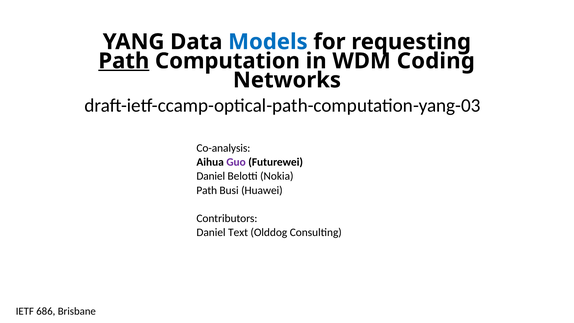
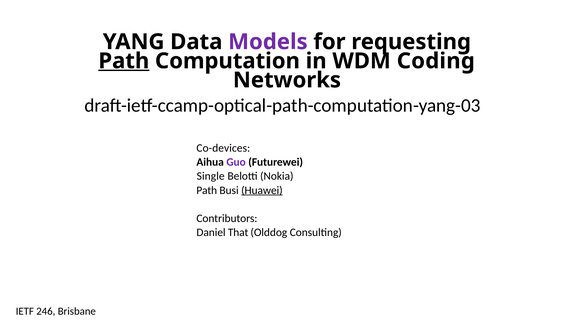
Models colour: blue -> purple
Co-analysis: Co-analysis -> Co-devices
Daniel at (211, 176): Daniel -> Single
Huawei underline: none -> present
Text: Text -> That
686: 686 -> 246
